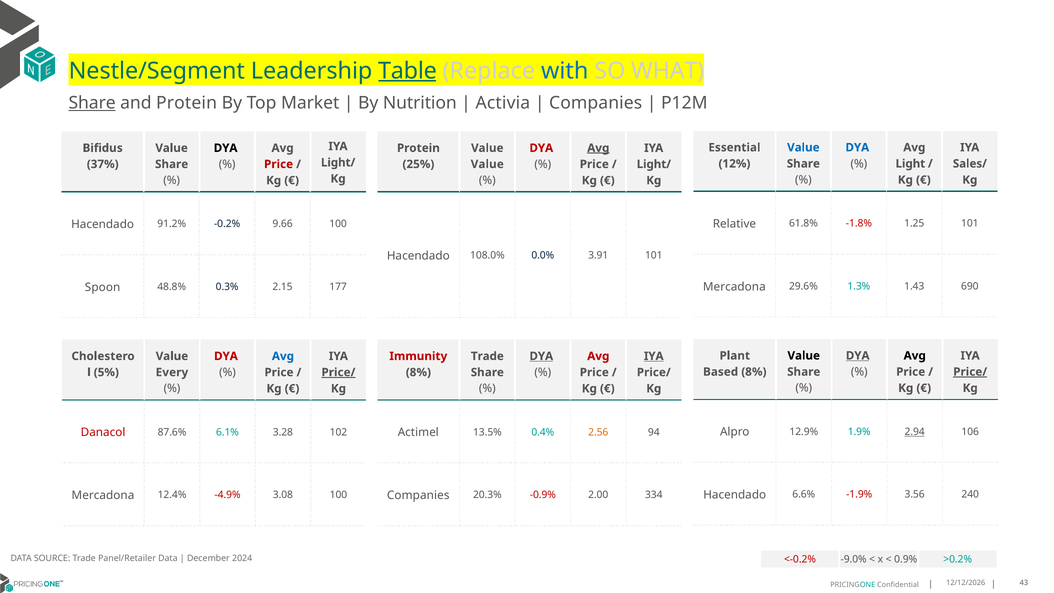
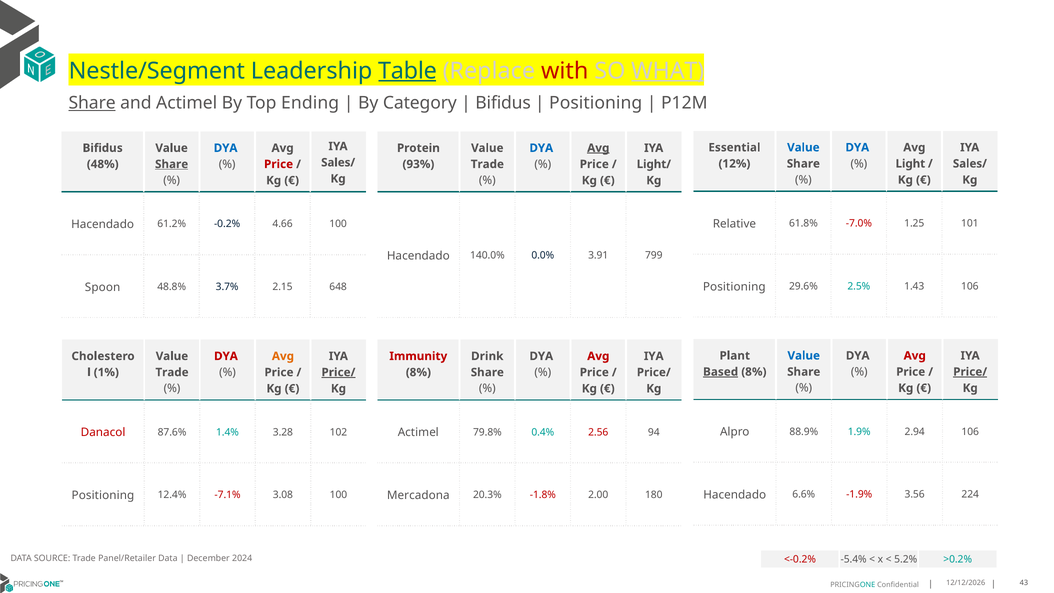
with colour: blue -> red
WHAT underline: none -> present
and Protein: Protein -> Actimel
Market: Market -> Ending
Nutrition: Nutrition -> Category
Activia at (503, 103): Activia -> Bifidus
Companies at (596, 103): Companies -> Positioning
DYA at (226, 148) colour: black -> blue
DYA at (541, 148) colour: red -> blue
Light/ at (338, 162): Light/ -> Sales/
37%: 37% -> 48%
Share at (172, 164) underline: none -> present
25%: 25% -> 93%
Value at (487, 164): Value -> Trade
-1.8%: -1.8% -> -7.0%
91.2%: 91.2% -> 61.2%
9.66: 9.66 -> 4.66
108.0%: 108.0% -> 140.0%
3.91 101: 101 -> 799
Mercadona at (734, 287): Mercadona -> Positioning
1.3%: 1.3% -> 2.5%
1.43 690: 690 -> 106
0.3%: 0.3% -> 3.7%
177: 177 -> 648
Value at (804, 356) colour: black -> blue
DYA at (858, 356) underline: present -> none
Avg at (915, 356) colour: black -> red
Avg at (283, 356) colour: blue -> orange
Trade at (487, 356): Trade -> Drink
DYA at (541, 356) underline: present -> none
IYA at (654, 356) underline: present -> none
Based underline: none -> present
5%: 5% -> 1%
Every at (172, 372): Every -> Trade
12.9%: 12.9% -> 88.9%
2.94 underline: present -> none
6.1%: 6.1% -> 1.4%
13.5%: 13.5% -> 79.8%
2.56 colour: orange -> red
240: 240 -> 224
Mercadona at (103, 495): Mercadona -> Positioning
-4.9%: -4.9% -> -7.1%
Companies at (418, 495): Companies -> Mercadona
-0.9%: -0.9% -> -1.8%
334: 334 -> 180
-9.0%: -9.0% -> -5.4%
0.9%: 0.9% -> 5.2%
